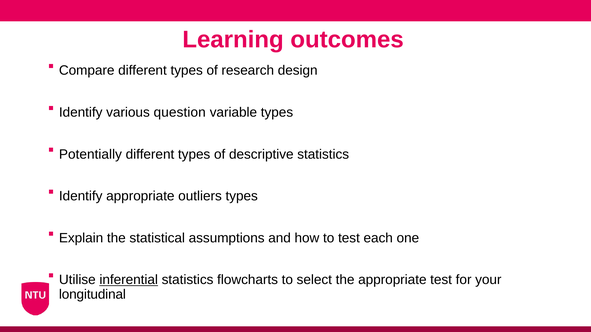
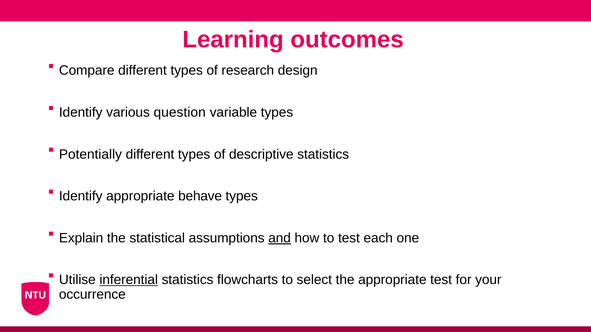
outliers: outliers -> behave
and underline: none -> present
longitudinal: longitudinal -> occurrence
